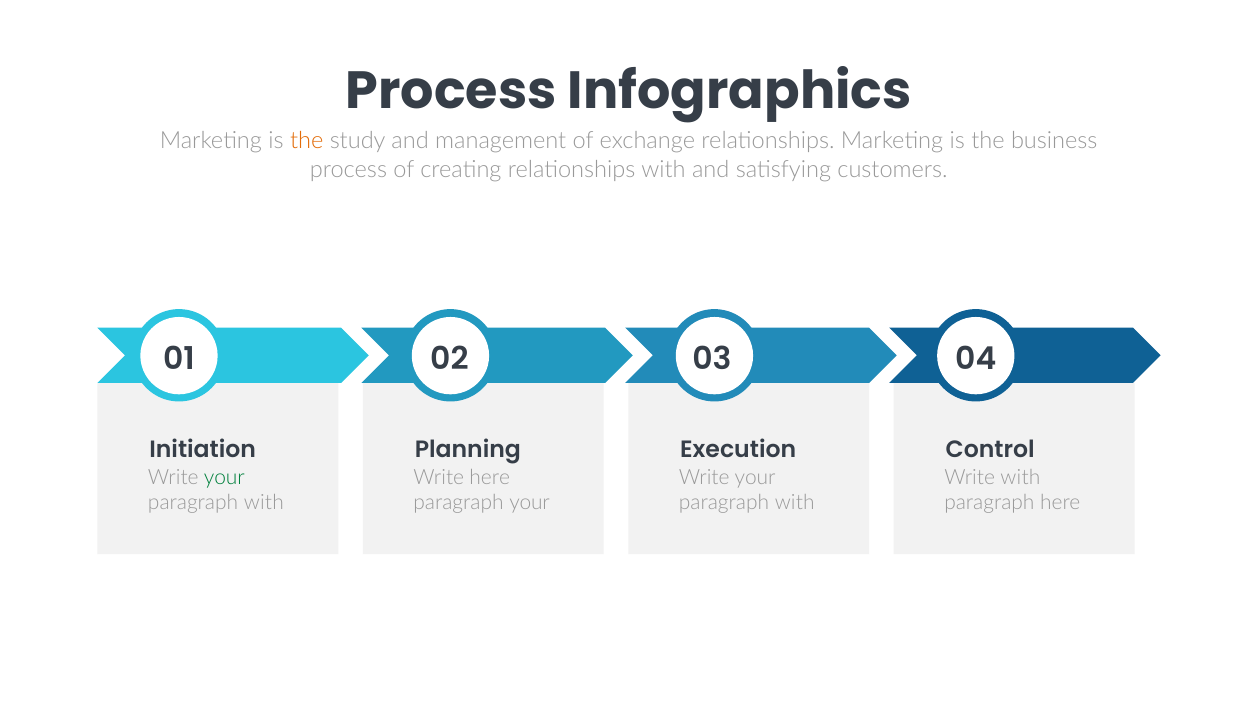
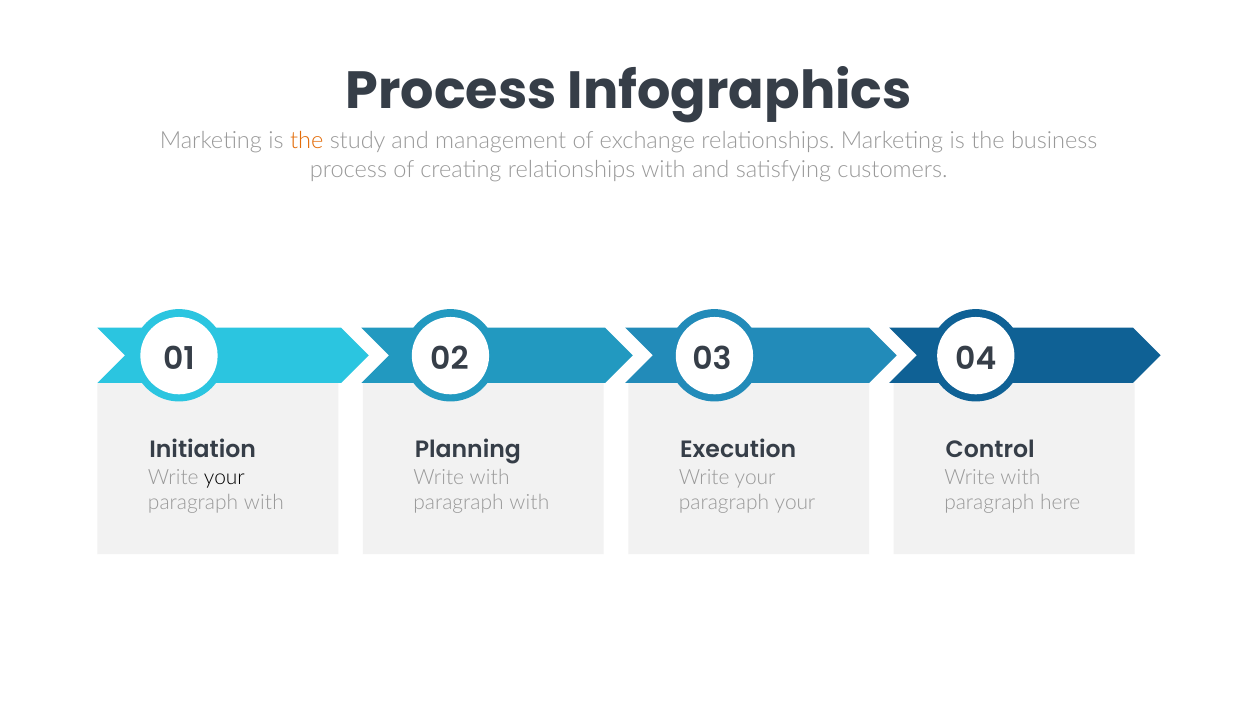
your at (224, 477) colour: green -> black
here at (490, 477): here -> with
your at (530, 503): your -> with
with at (795, 503): with -> your
